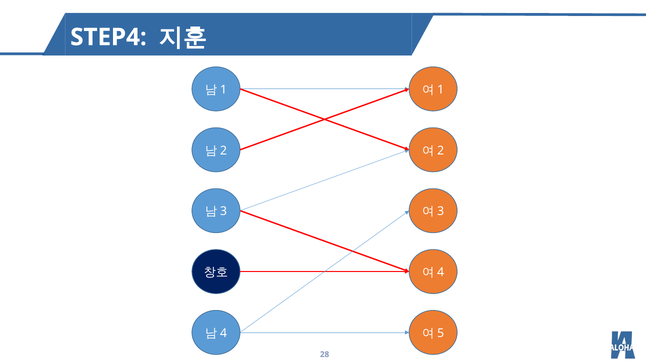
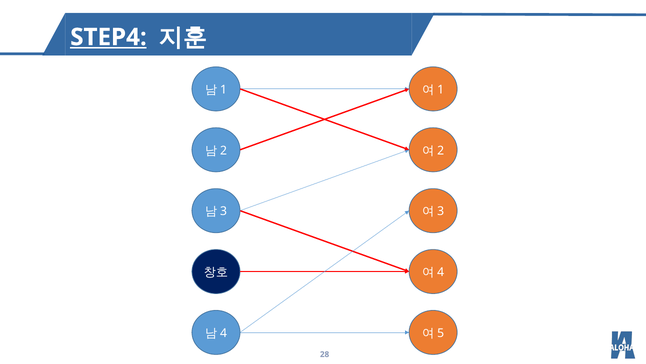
STEP4 underline: none -> present
